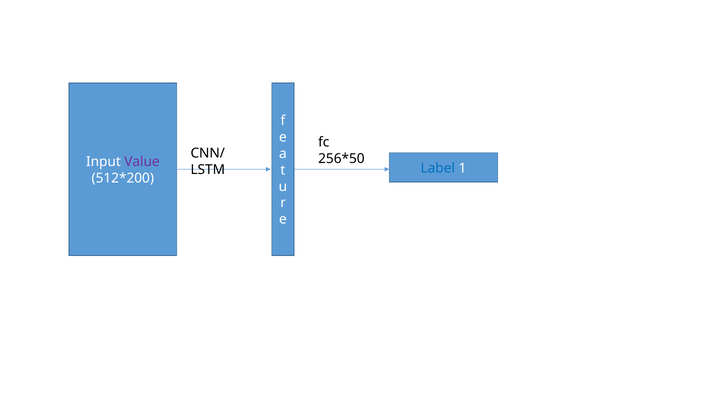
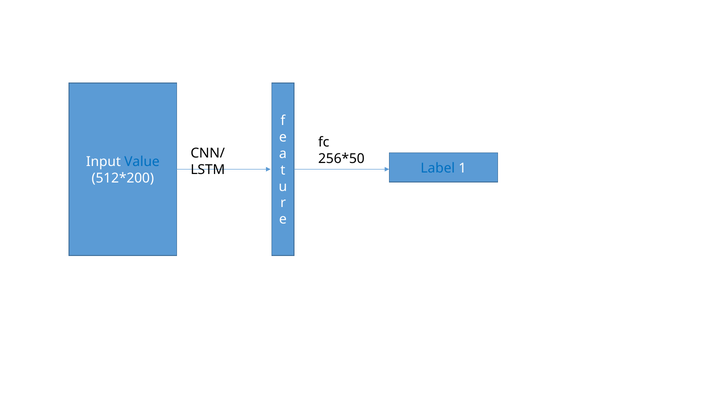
Value colour: purple -> blue
